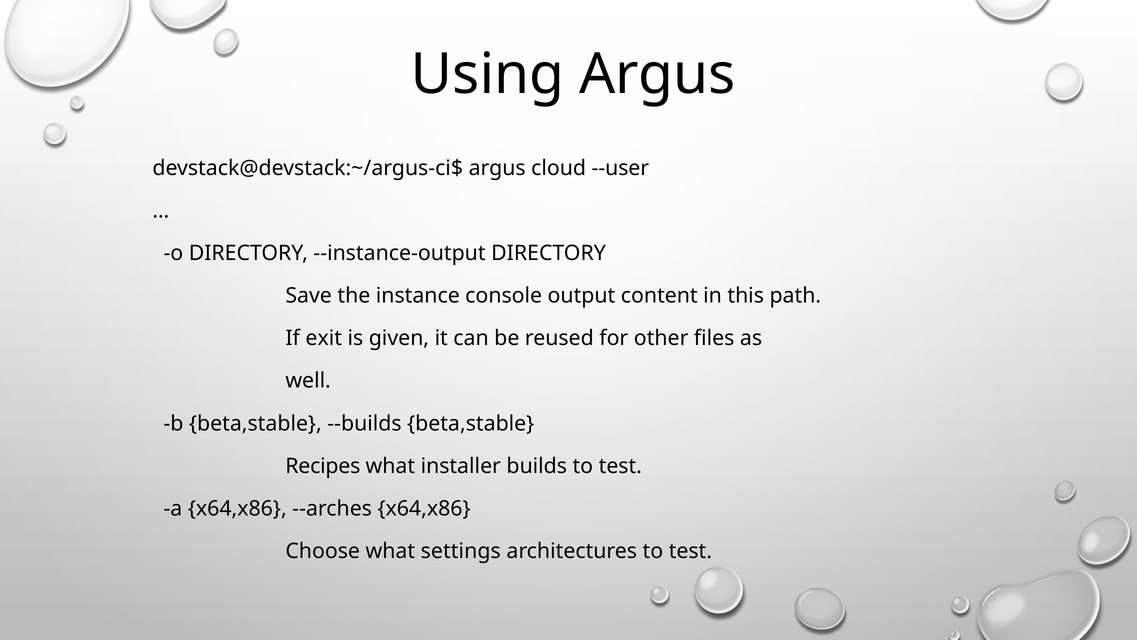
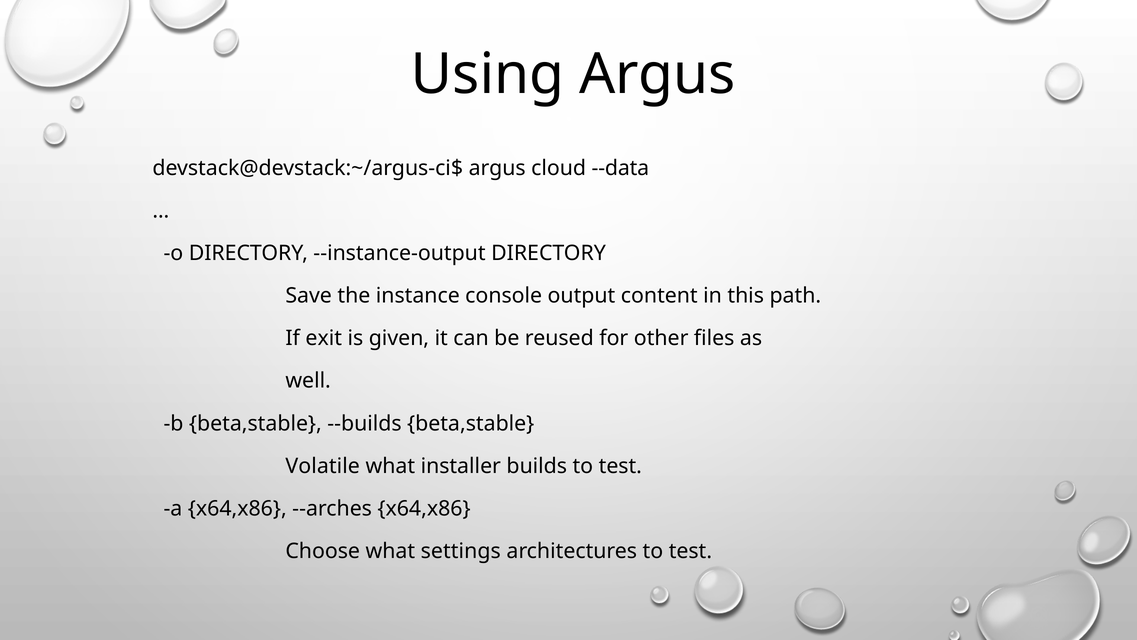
--user: --user -> --data
Recipes: Recipes -> Volatile
